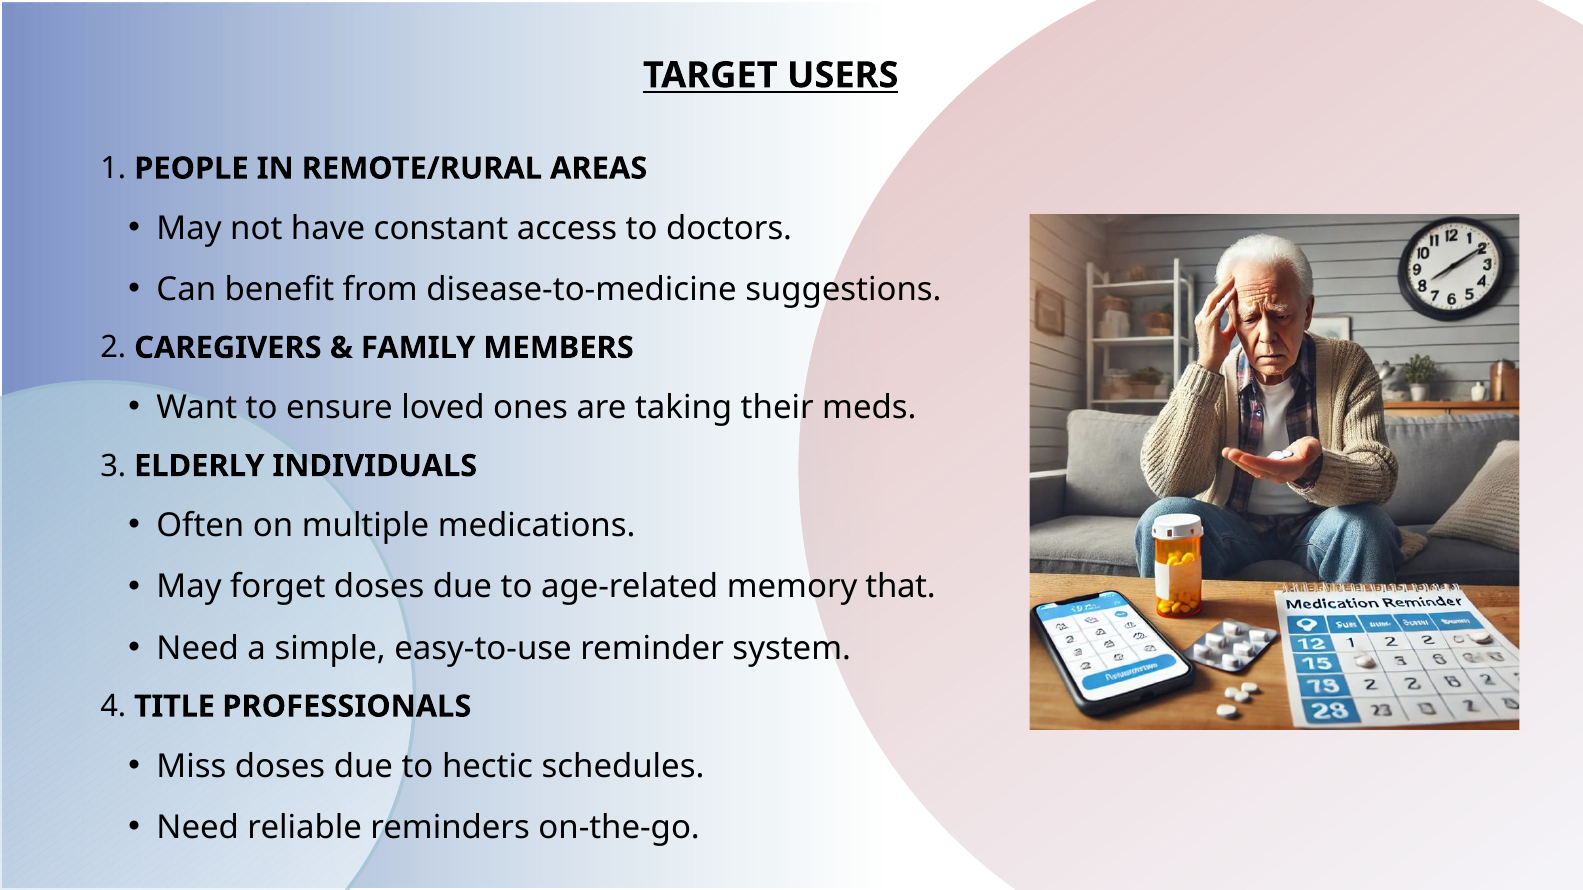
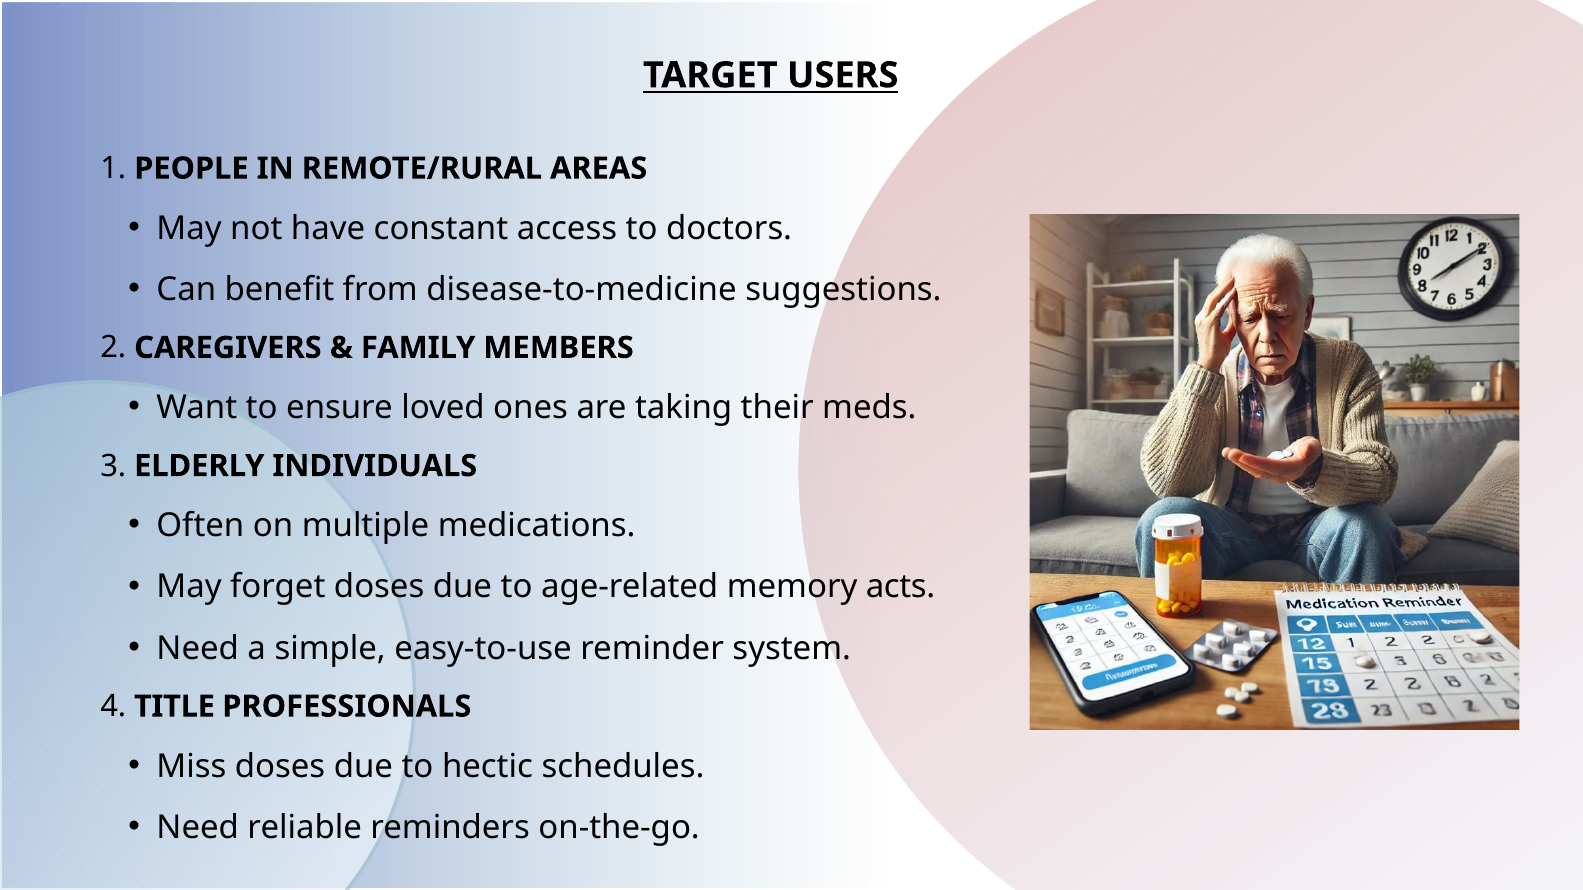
that: that -> acts
